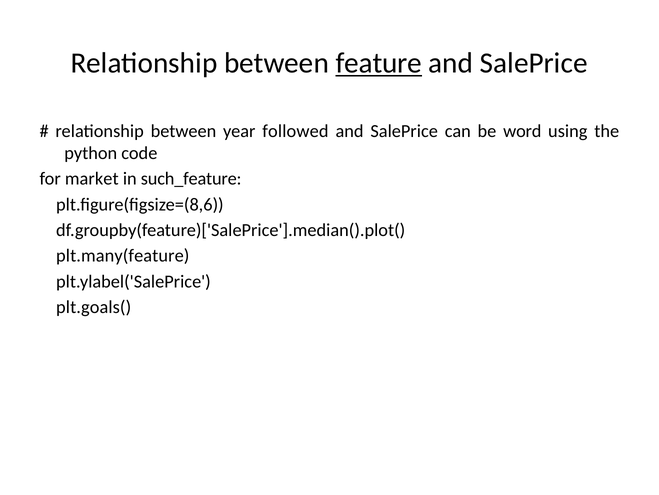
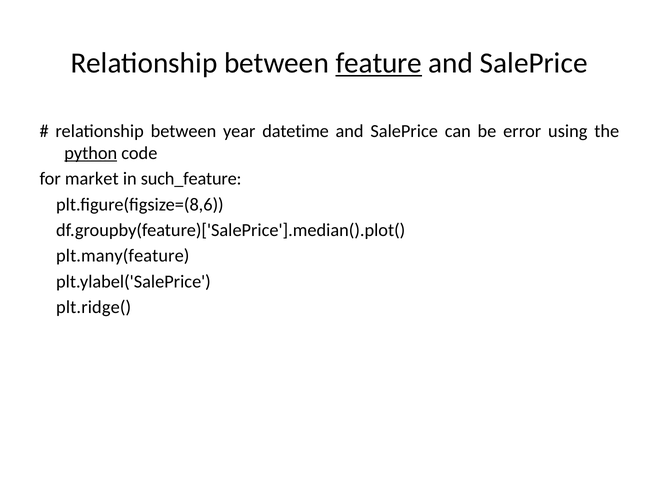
followed: followed -> datetime
word: word -> error
python underline: none -> present
plt.goals(: plt.goals( -> plt.ridge(
